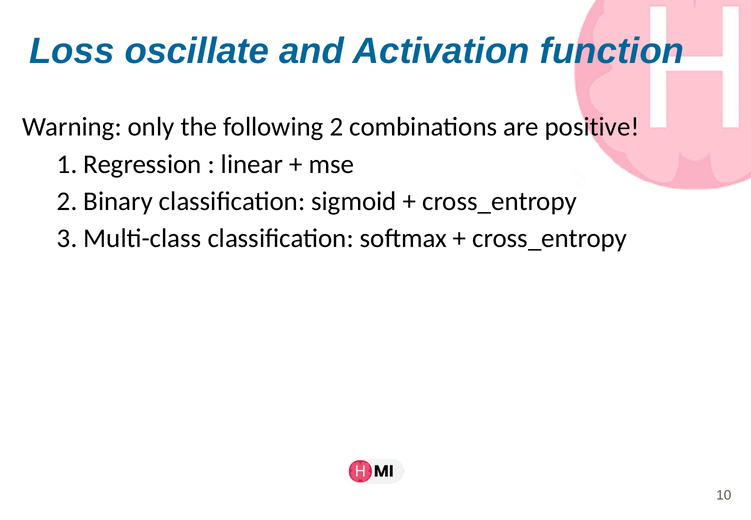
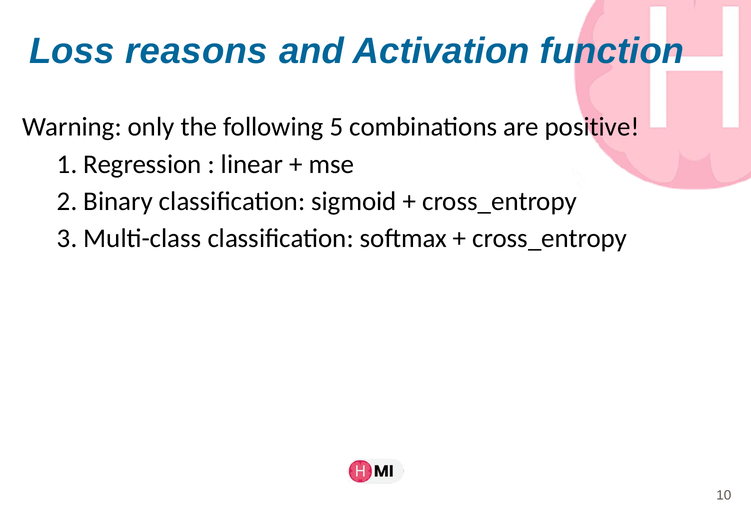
oscillate: oscillate -> reasons
following 2: 2 -> 5
